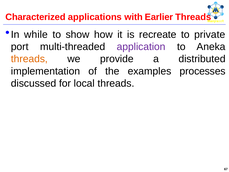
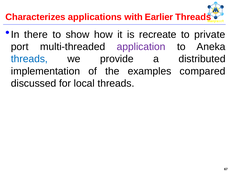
Characterized: Characterized -> Characterizes
while: while -> there
threads at (29, 59) colour: orange -> blue
processes: processes -> compared
